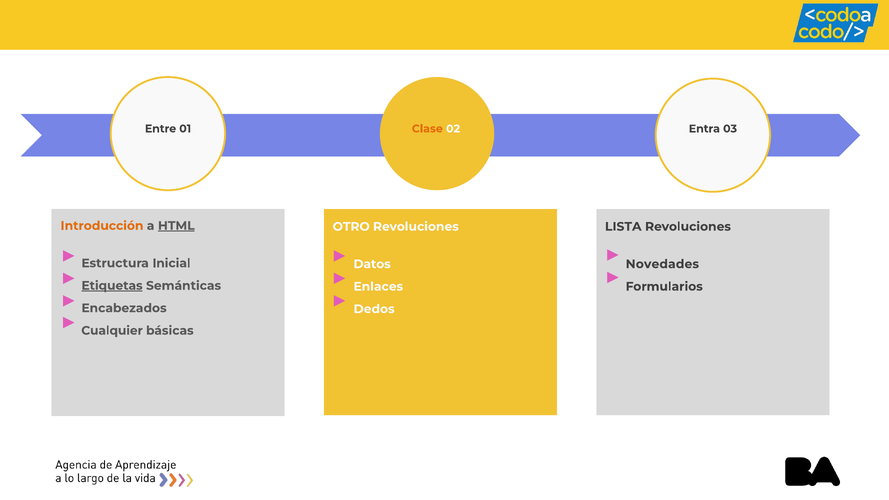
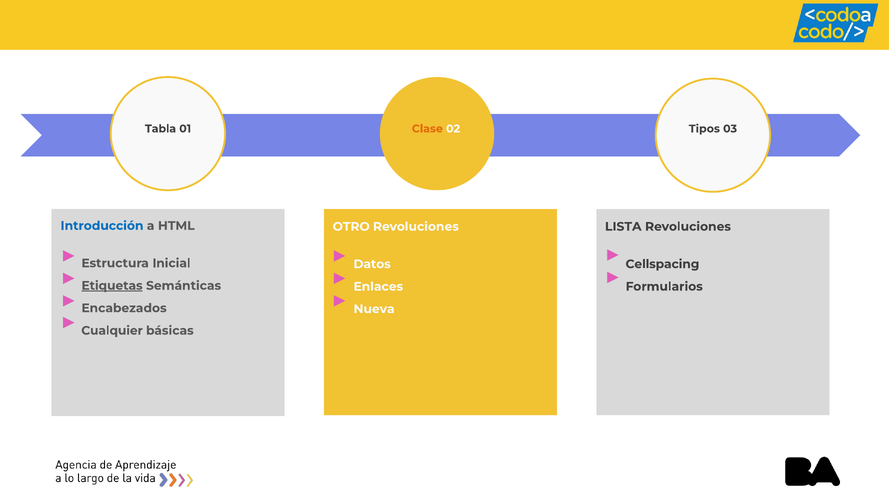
Entre: Entre -> Tabla
Entra: Entra -> Tipos
Introducción colour: orange -> blue
HTML underline: present -> none
Novedades: Novedades -> Cellspacing
Dedos: Dedos -> Nueva
